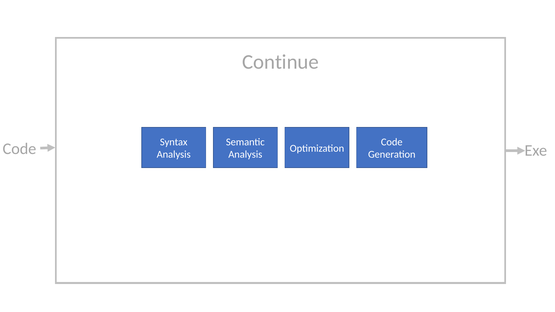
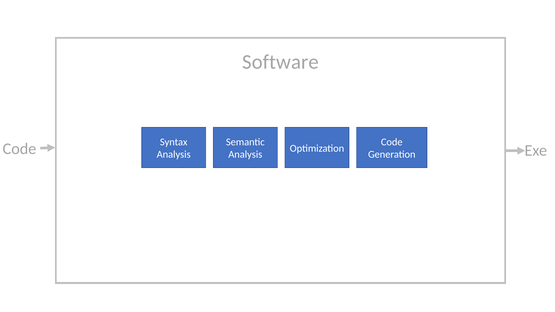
Continue: Continue -> Software
